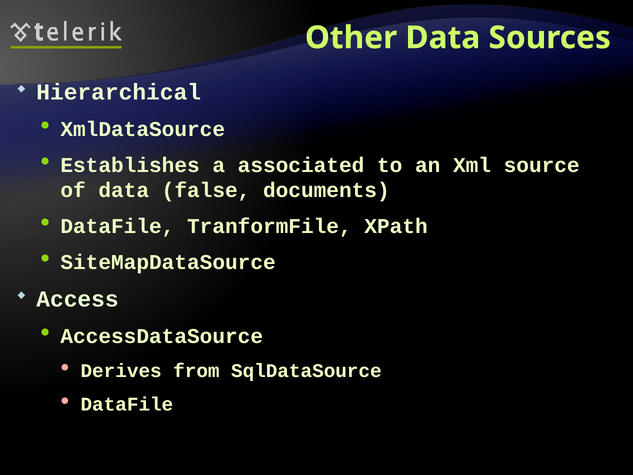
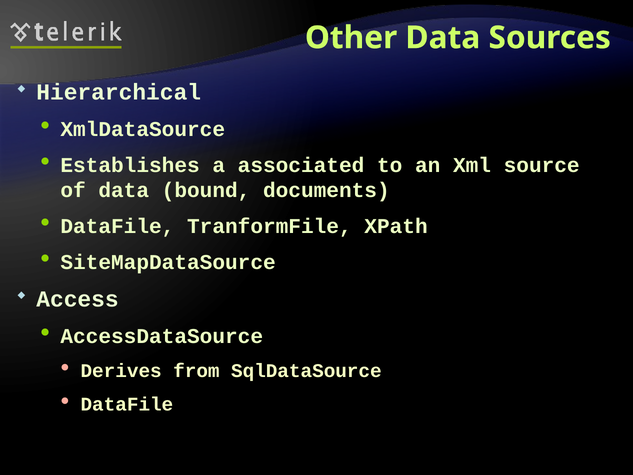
false: false -> bound
